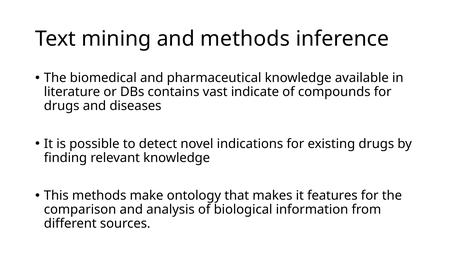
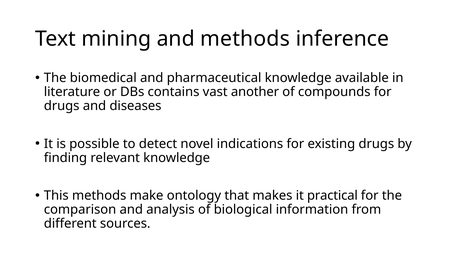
indicate: indicate -> another
features: features -> practical
